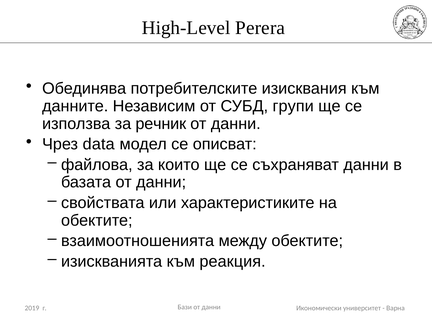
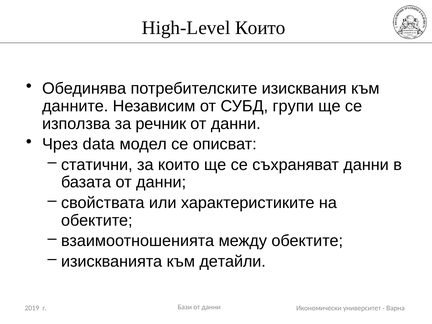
High-Level Perera: Perera -> Които
файлова: файлова -> статични
реакция: реакция -> детайли
